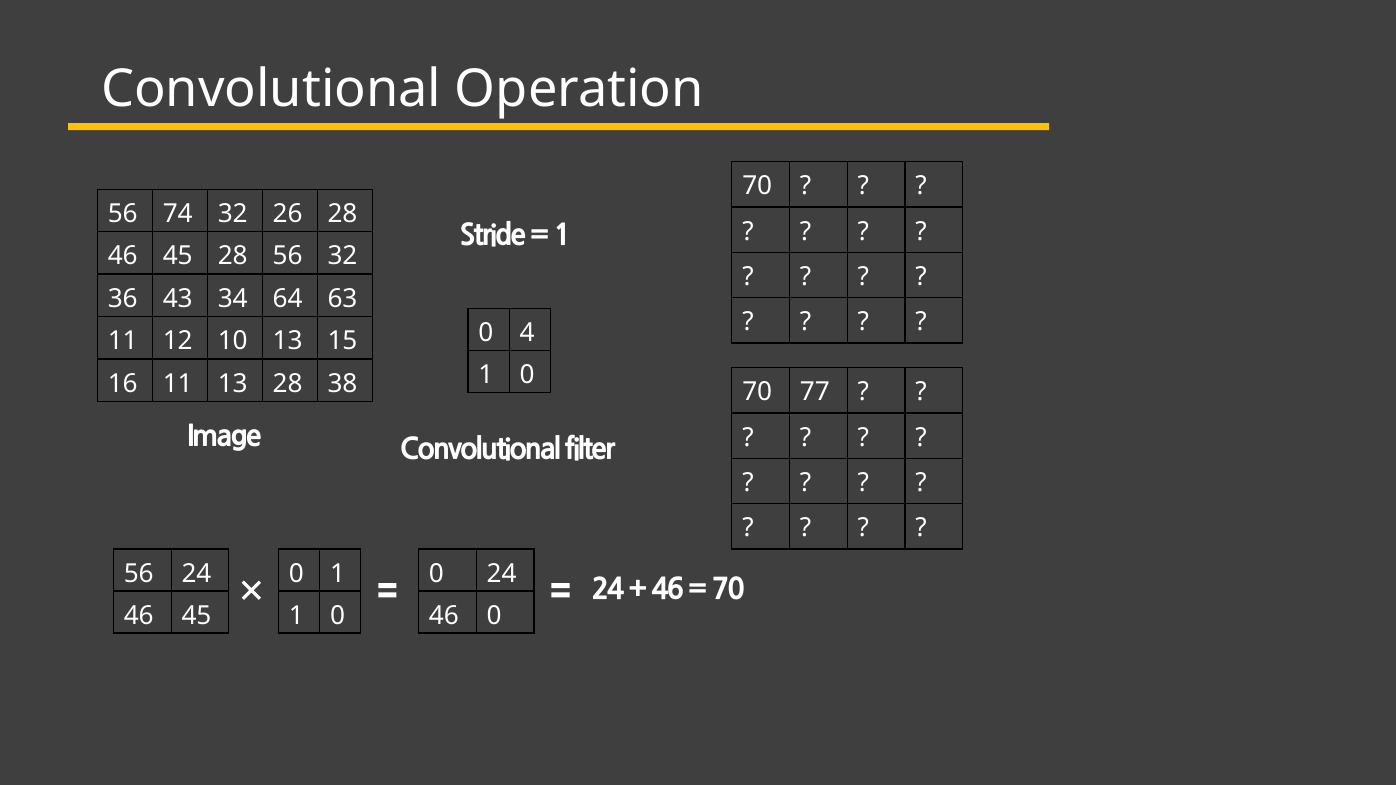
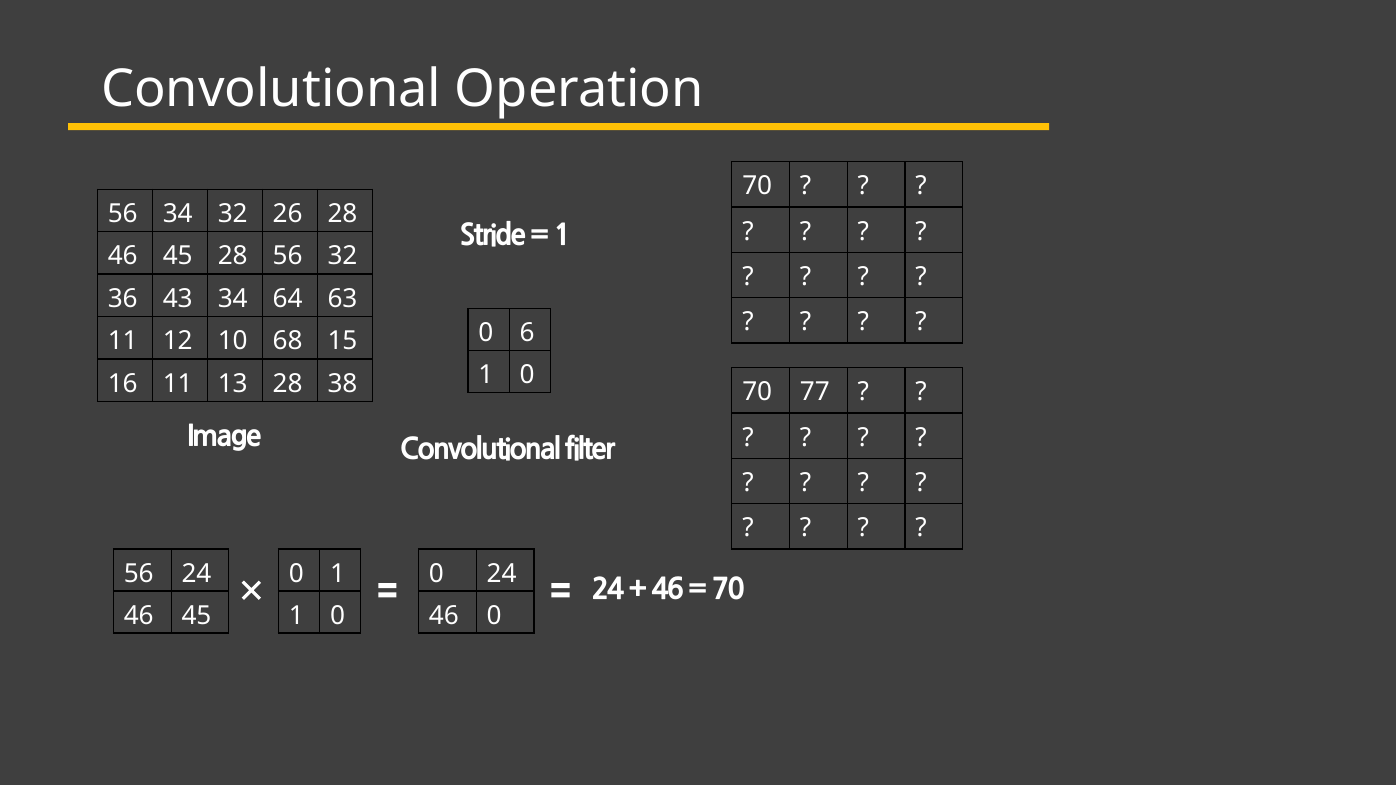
56 74: 74 -> 34
4: 4 -> 6
10 13: 13 -> 68
